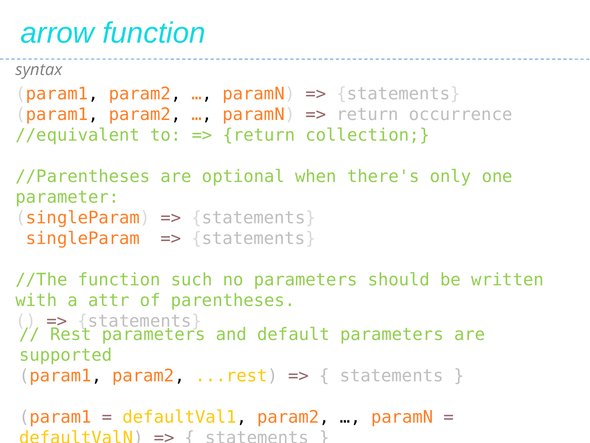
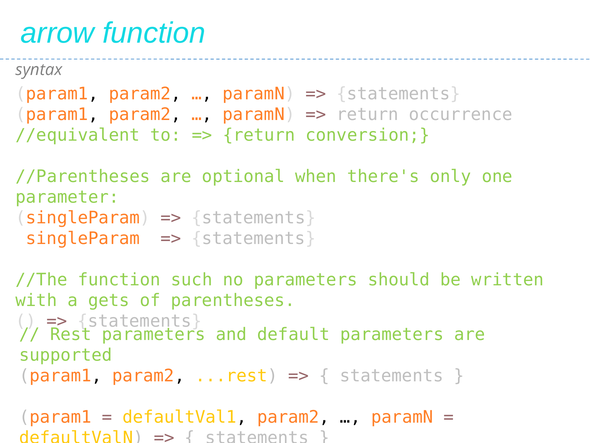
collection: collection -> conversion
attr: attr -> gets
